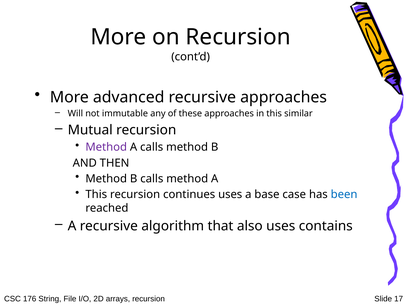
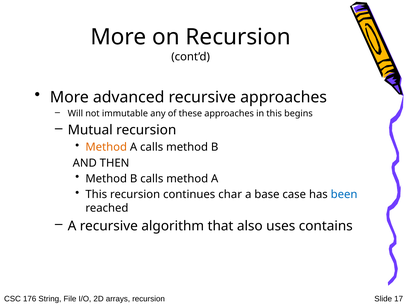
similar: similar -> begins
Method at (106, 147) colour: purple -> orange
continues uses: uses -> char
